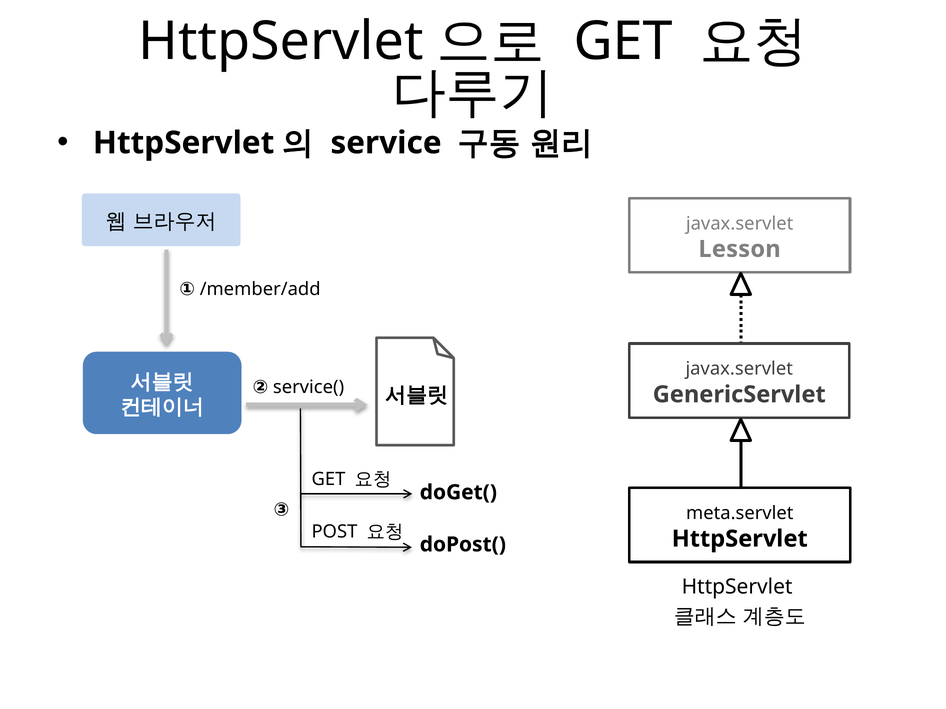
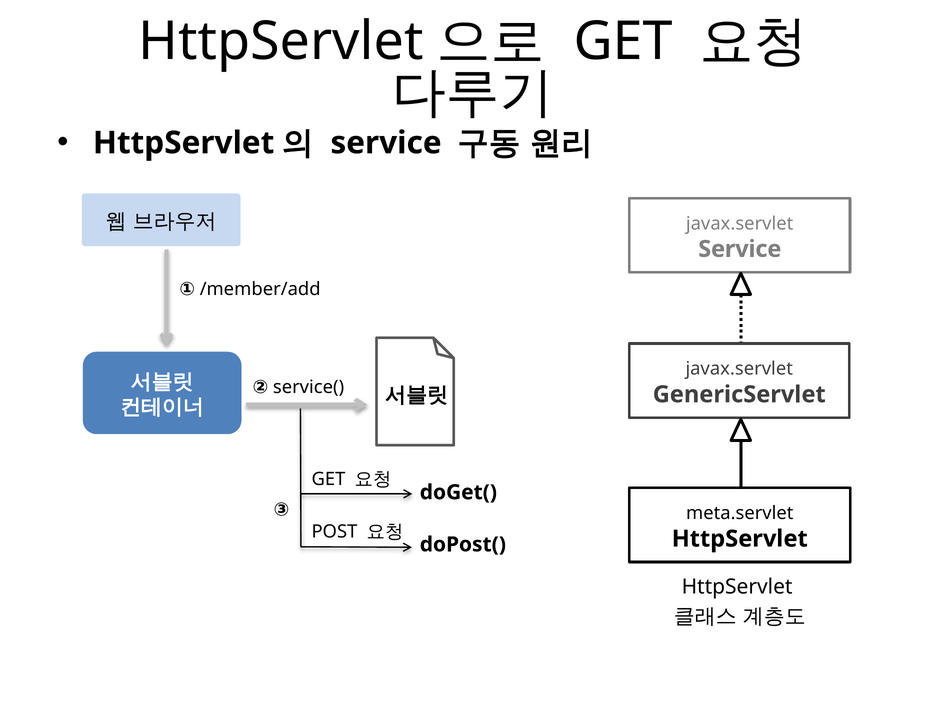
Lesson at (740, 249): Lesson -> Service
